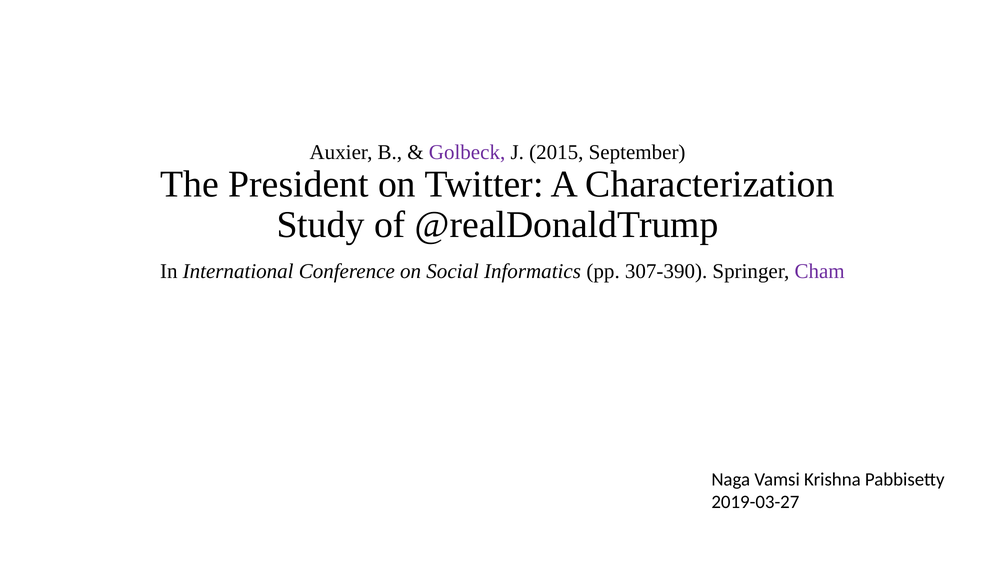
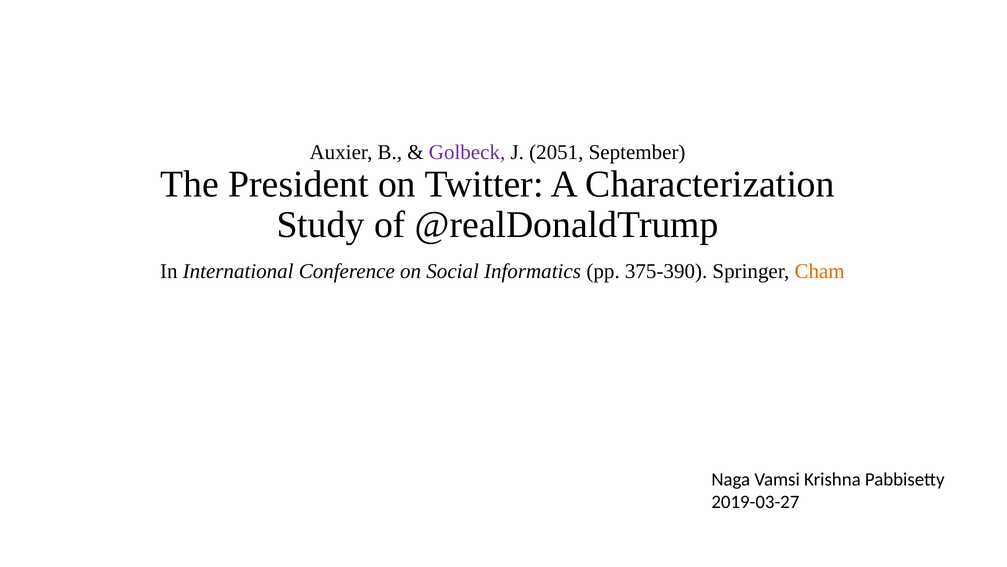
2015: 2015 -> 2051
307-390: 307-390 -> 375-390
Cham colour: purple -> orange
